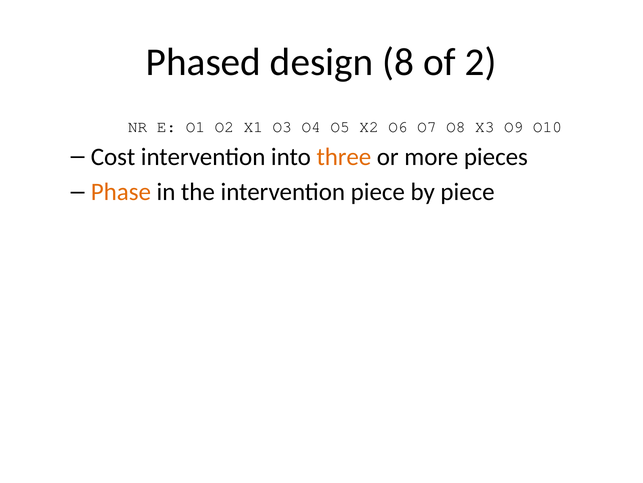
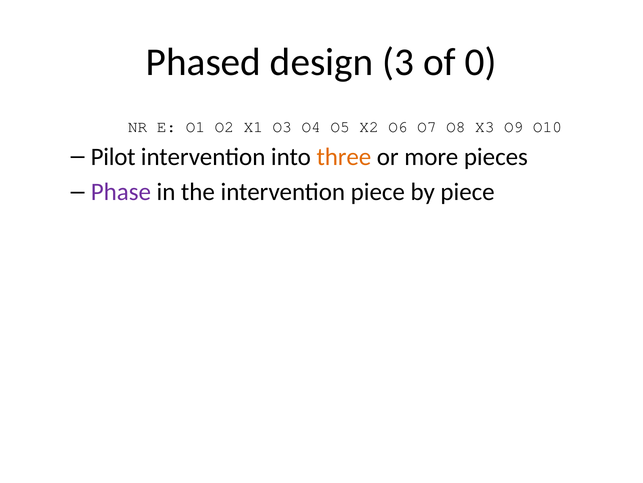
8: 8 -> 3
2: 2 -> 0
Cost: Cost -> Pilot
Phase colour: orange -> purple
